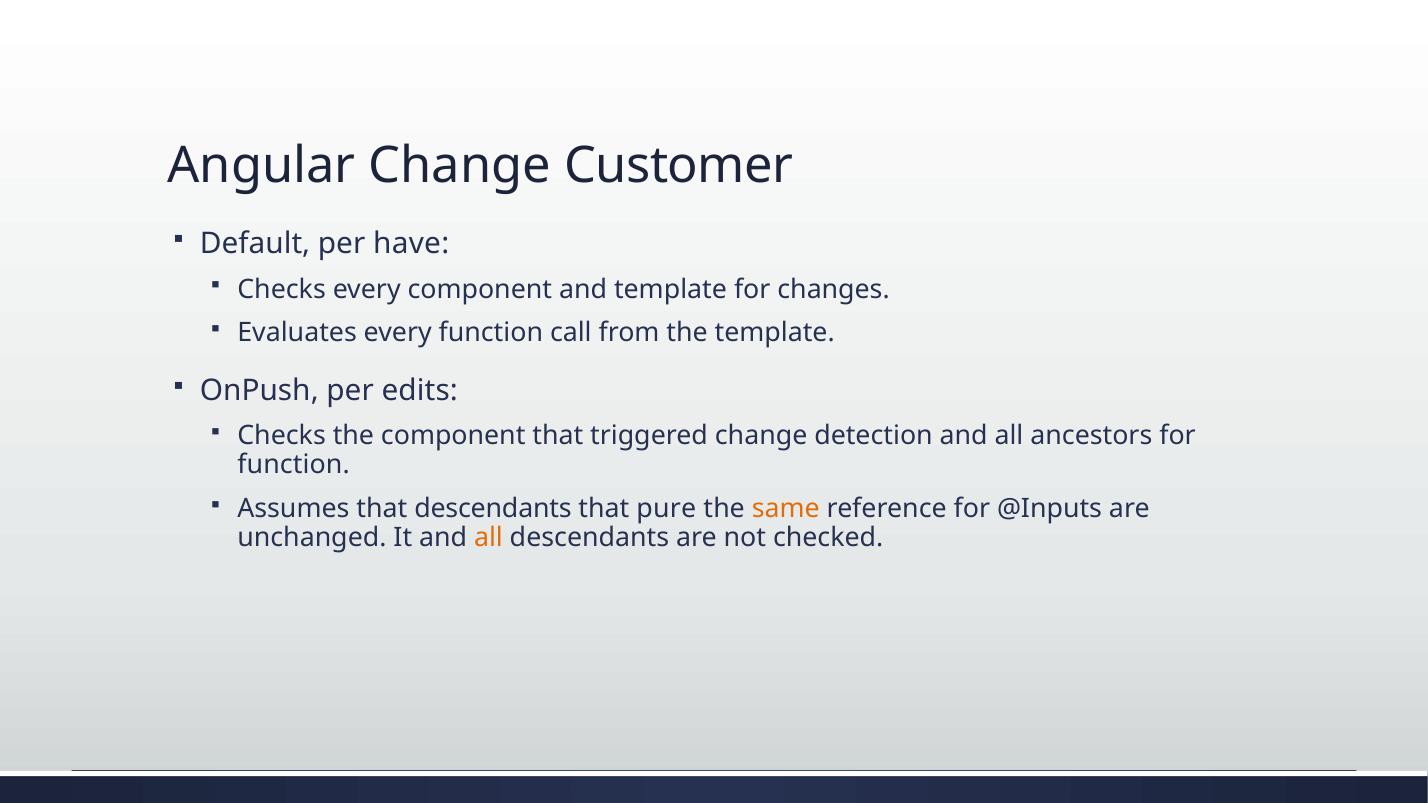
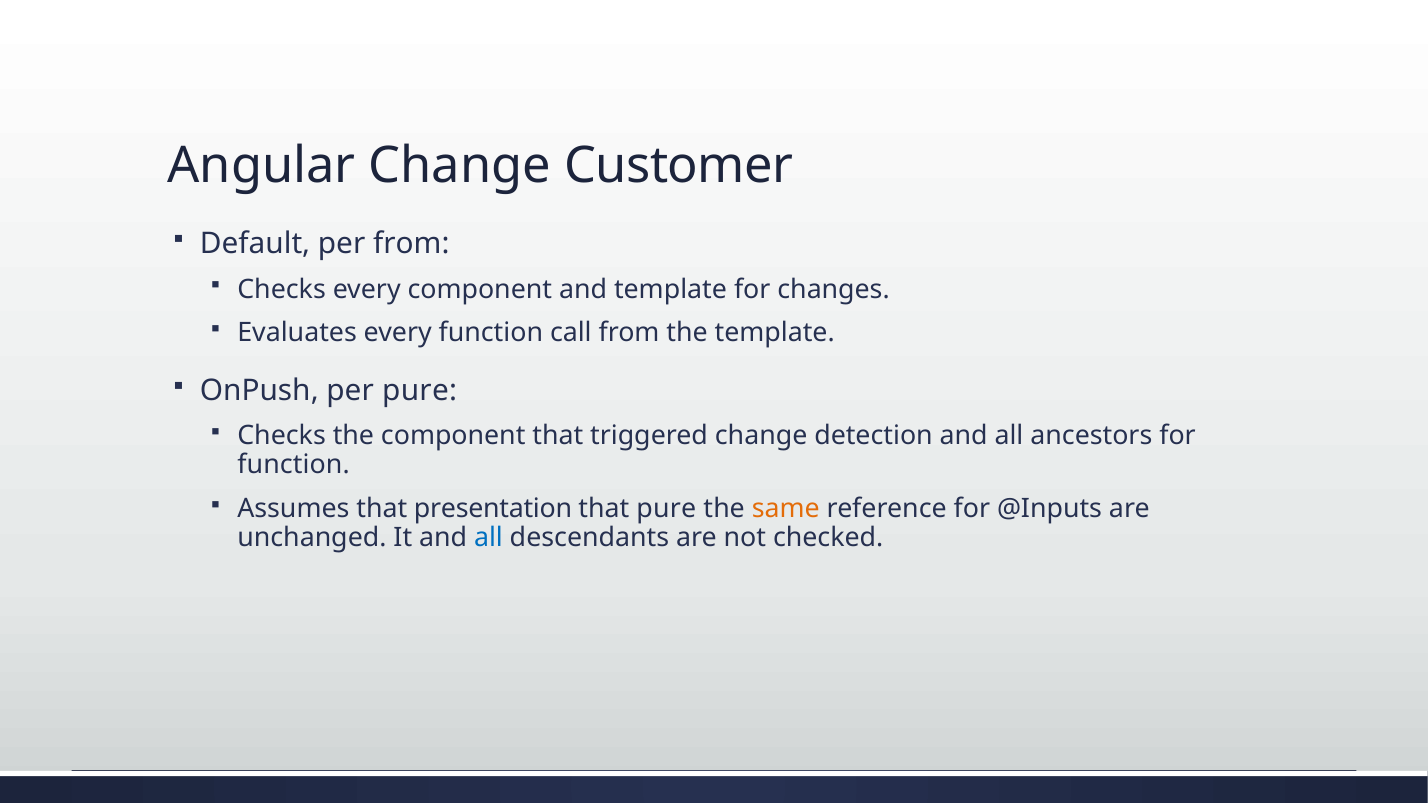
per have: have -> from
per edits: edits -> pure
that descendants: descendants -> presentation
all at (488, 538) colour: orange -> blue
